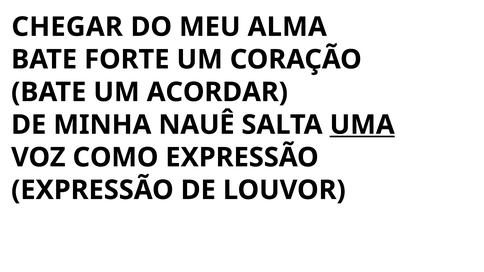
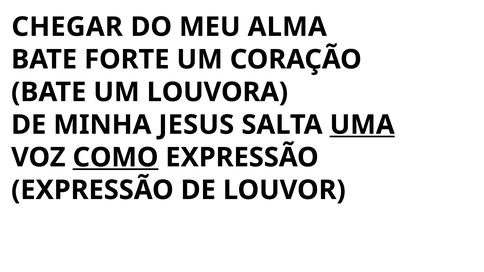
ACORDAR: ACORDAR -> LOUVORA
NAUÊ: NAUÊ -> JESUS
COMO underline: none -> present
